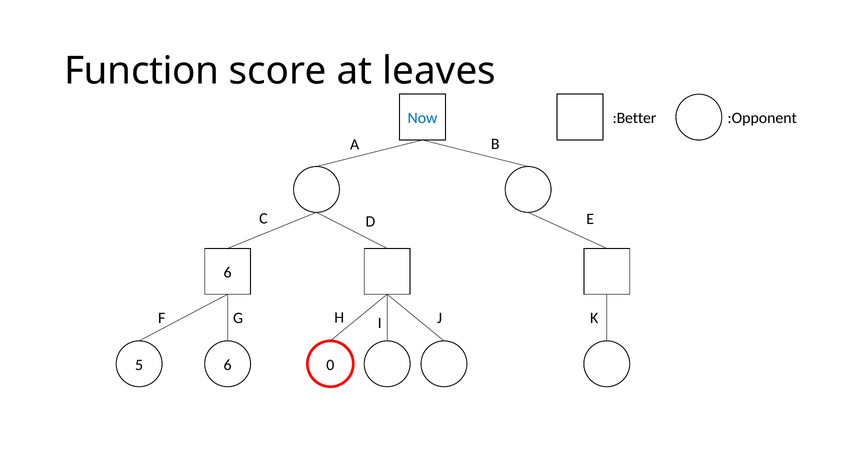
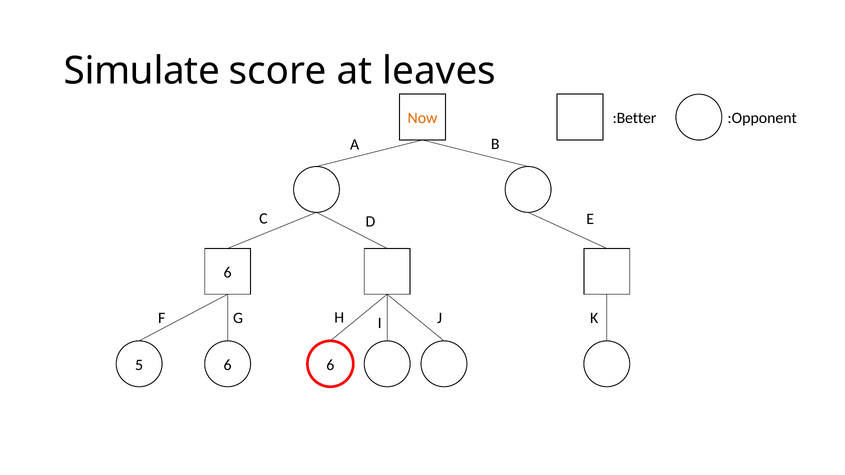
Function: Function -> Simulate
Now colour: blue -> orange
5 0: 0 -> 6
